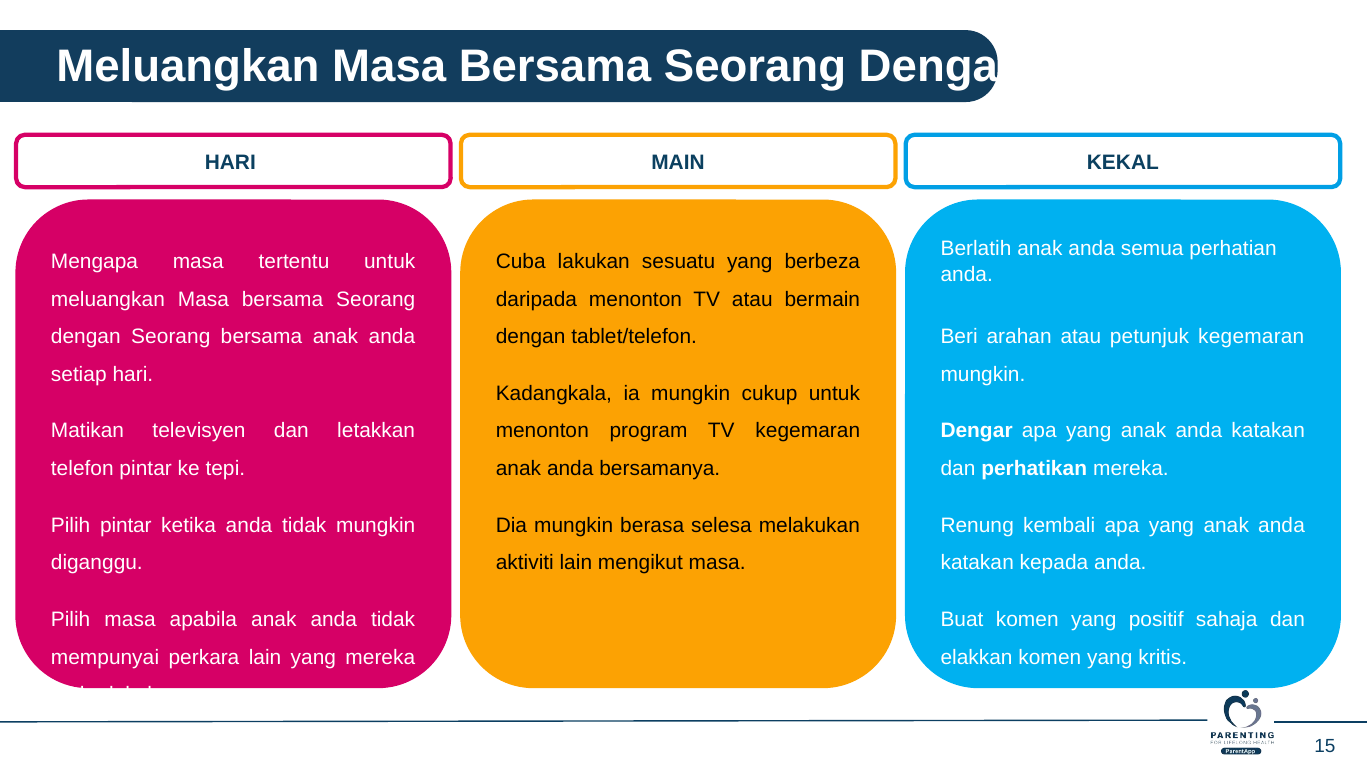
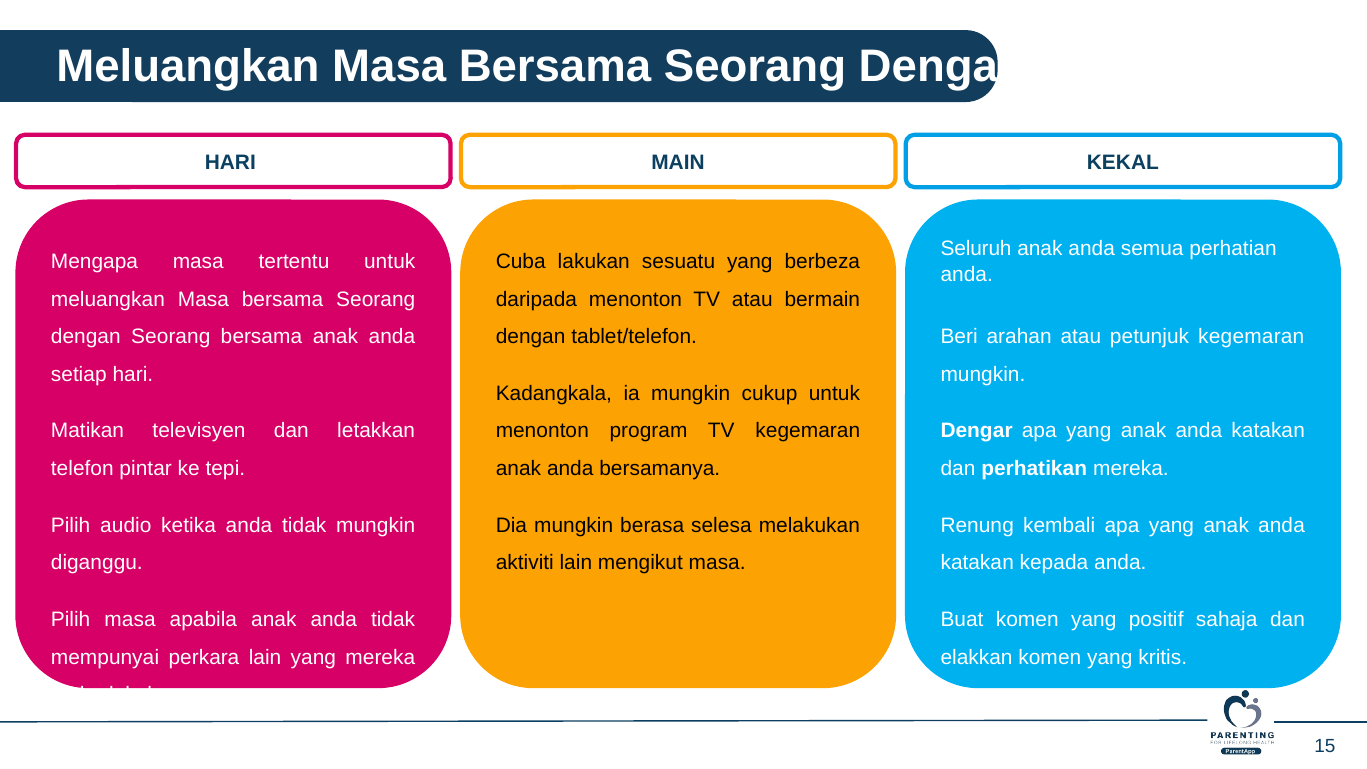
Berlatih: Berlatih -> Seluruh
Pilih pintar: pintar -> audio
